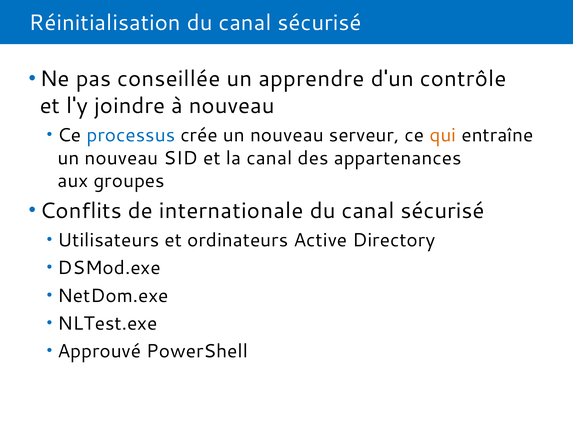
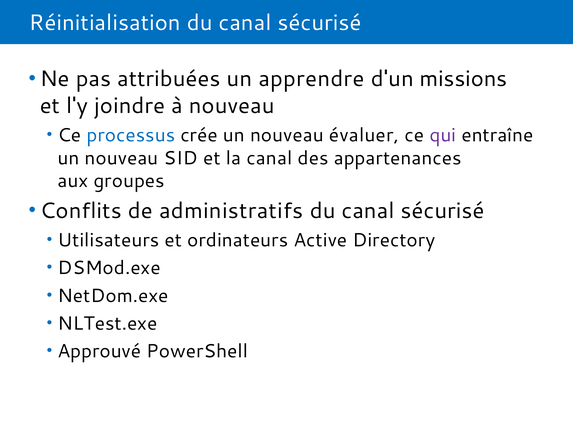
conseillée: conseillée -> attribuées
contrôle: contrôle -> missions
serveur: serveur -> évaluer
qui colour: orange -> purple
internationale: internationale -> administratifs
